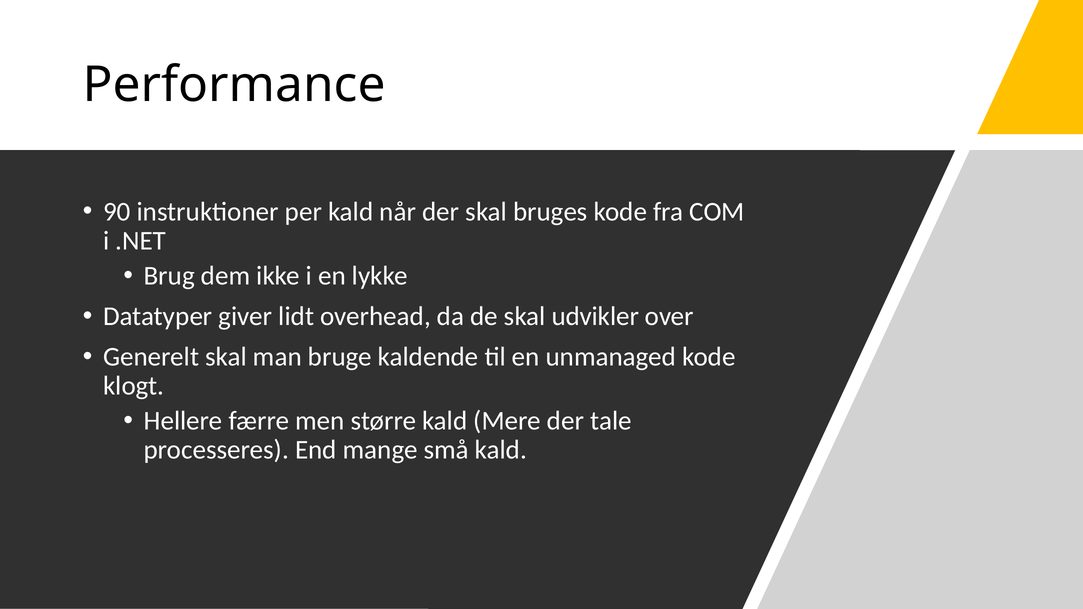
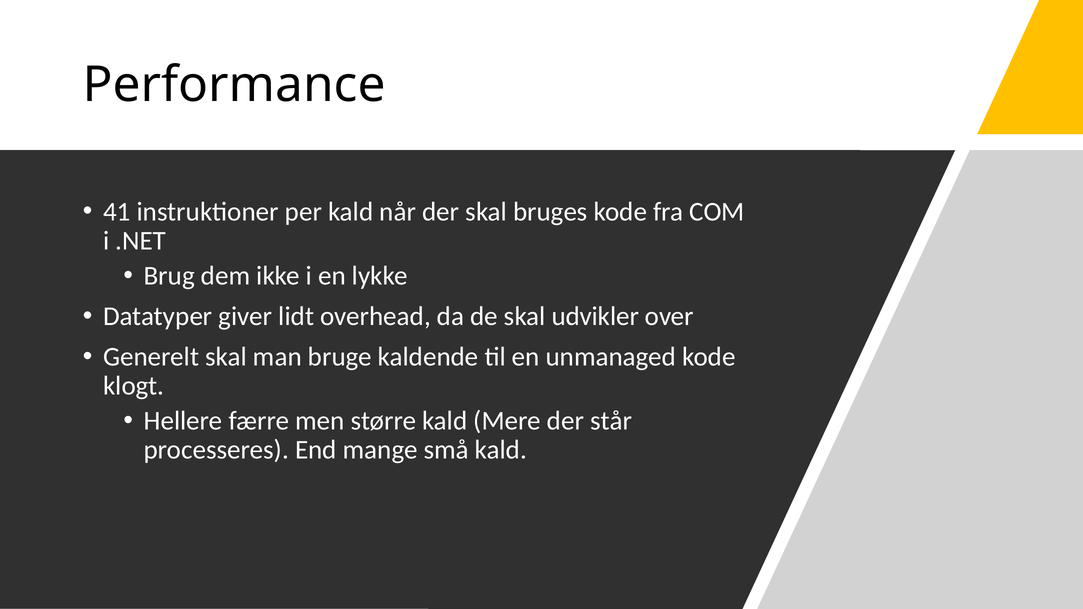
90: 90 -> 41
tale: tale -> står
